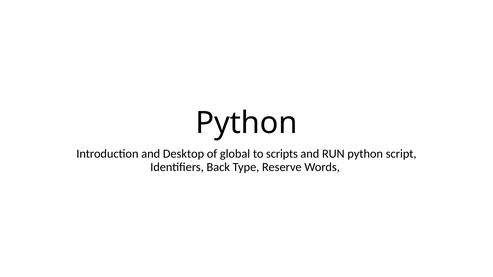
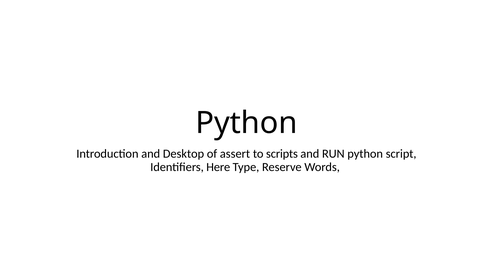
global: global -> assert
Back: Back -> Here
